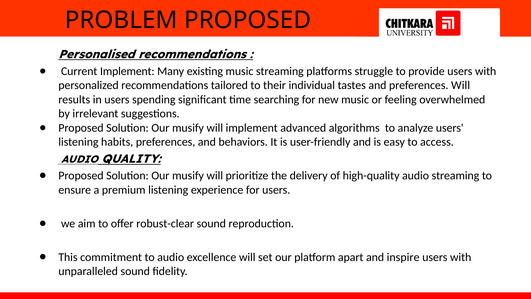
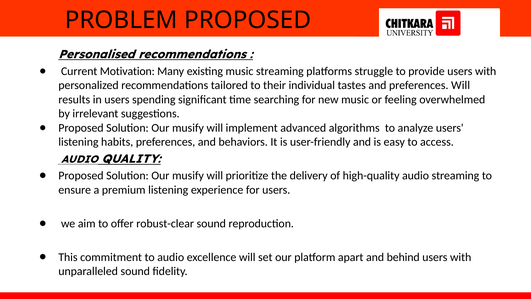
Current Implement: Implement -> Motivation
inspire: inspire -> behind
